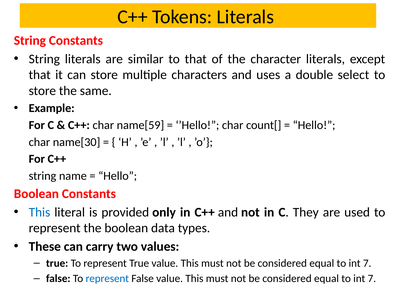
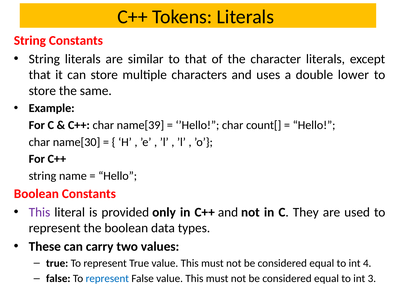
select: select -> lower
name[59: name[59 -> name[39
This at (39, 212) colour: blue -> purple
7 at (367, 263): 7 -> 4
7 at (372, 279): 7 -> 3
